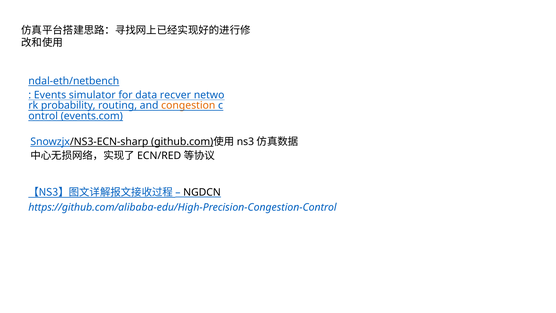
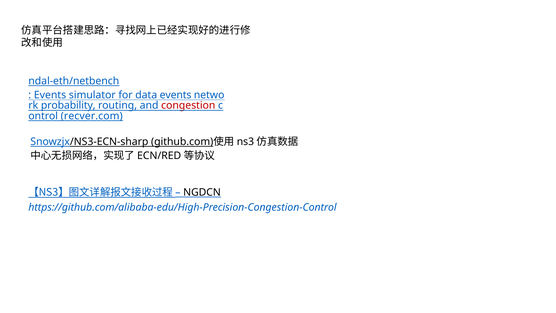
data recver: recver -> events
congestion colour: orange -> red
events.com: events.com -> recver.com
